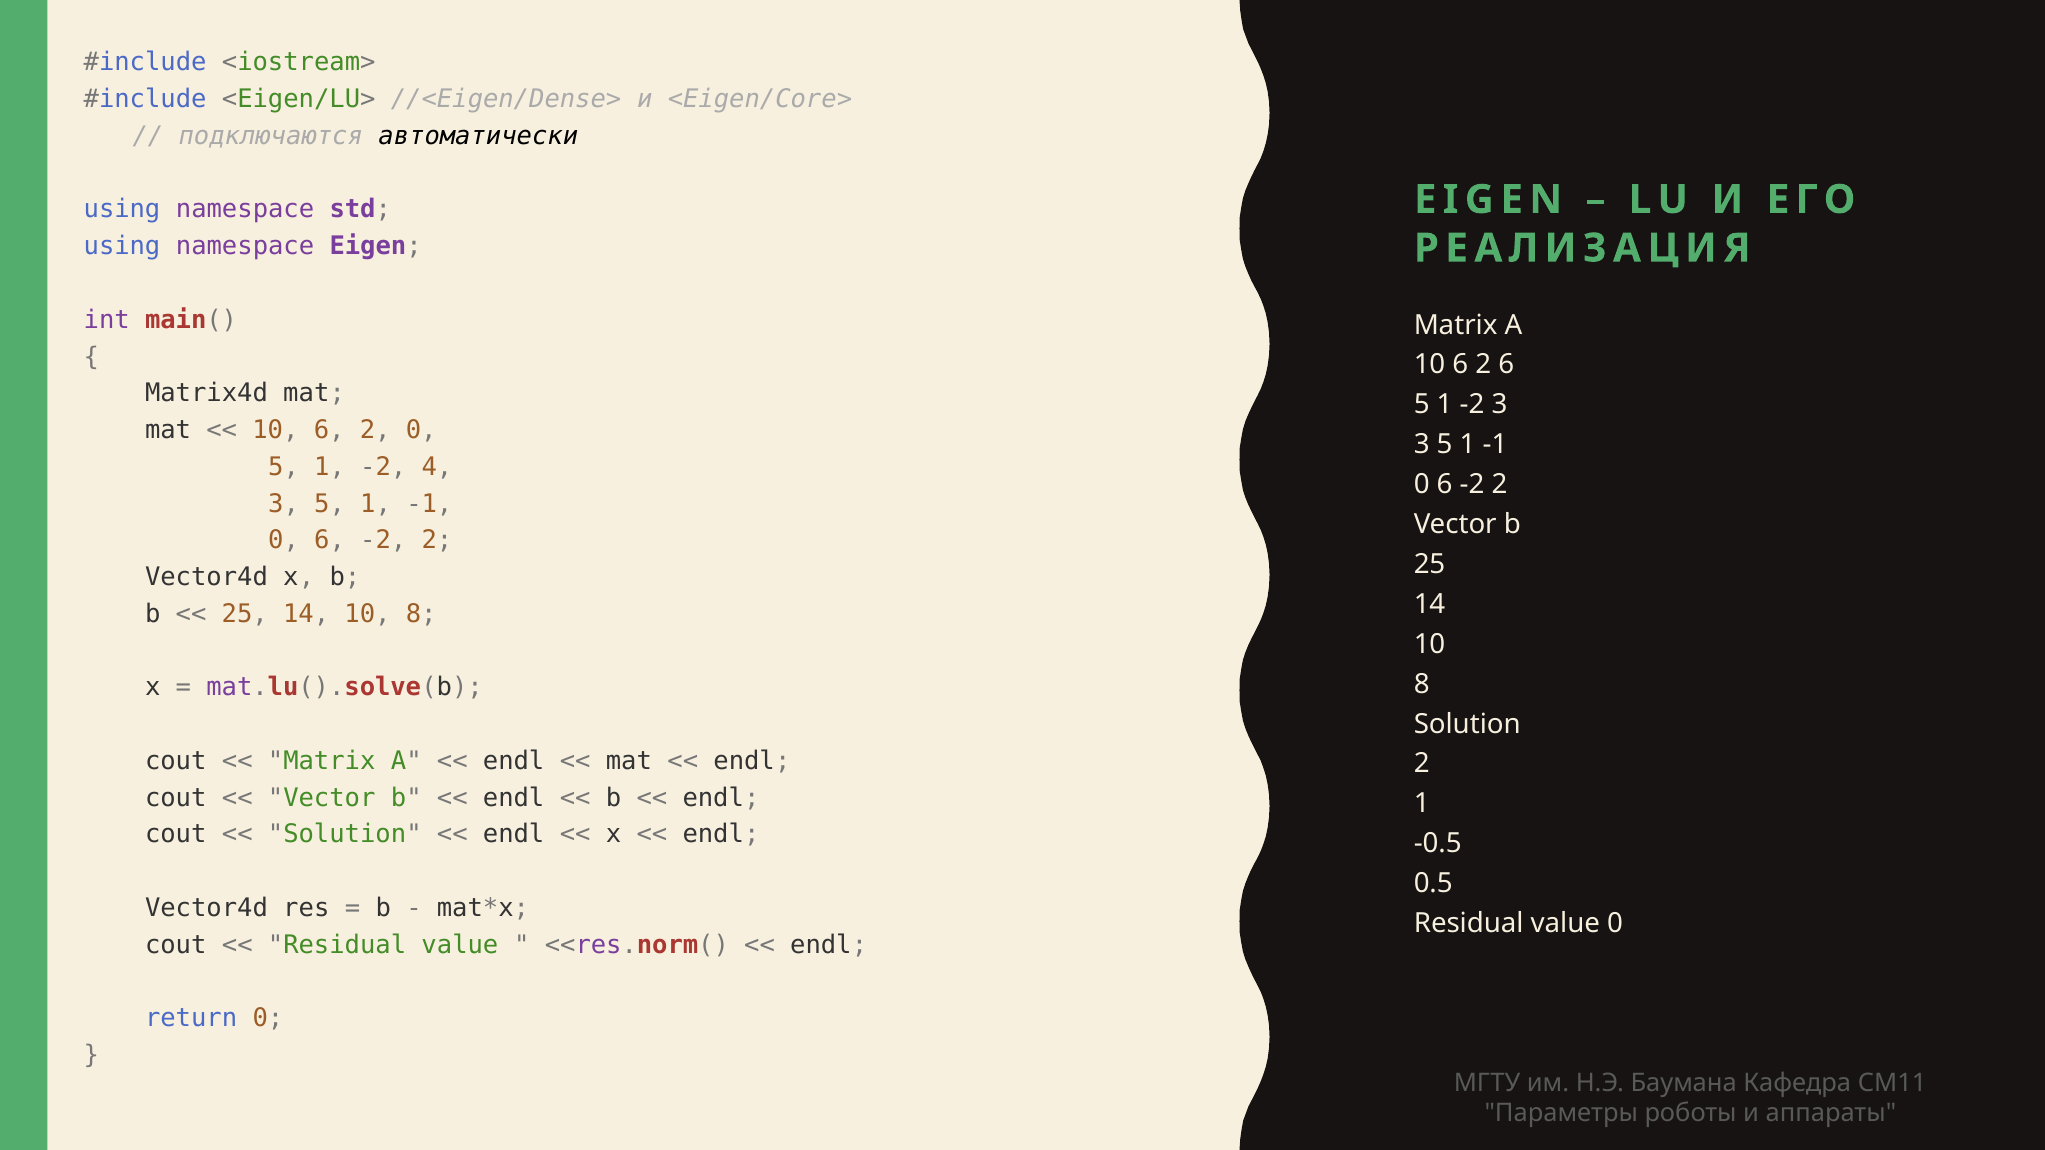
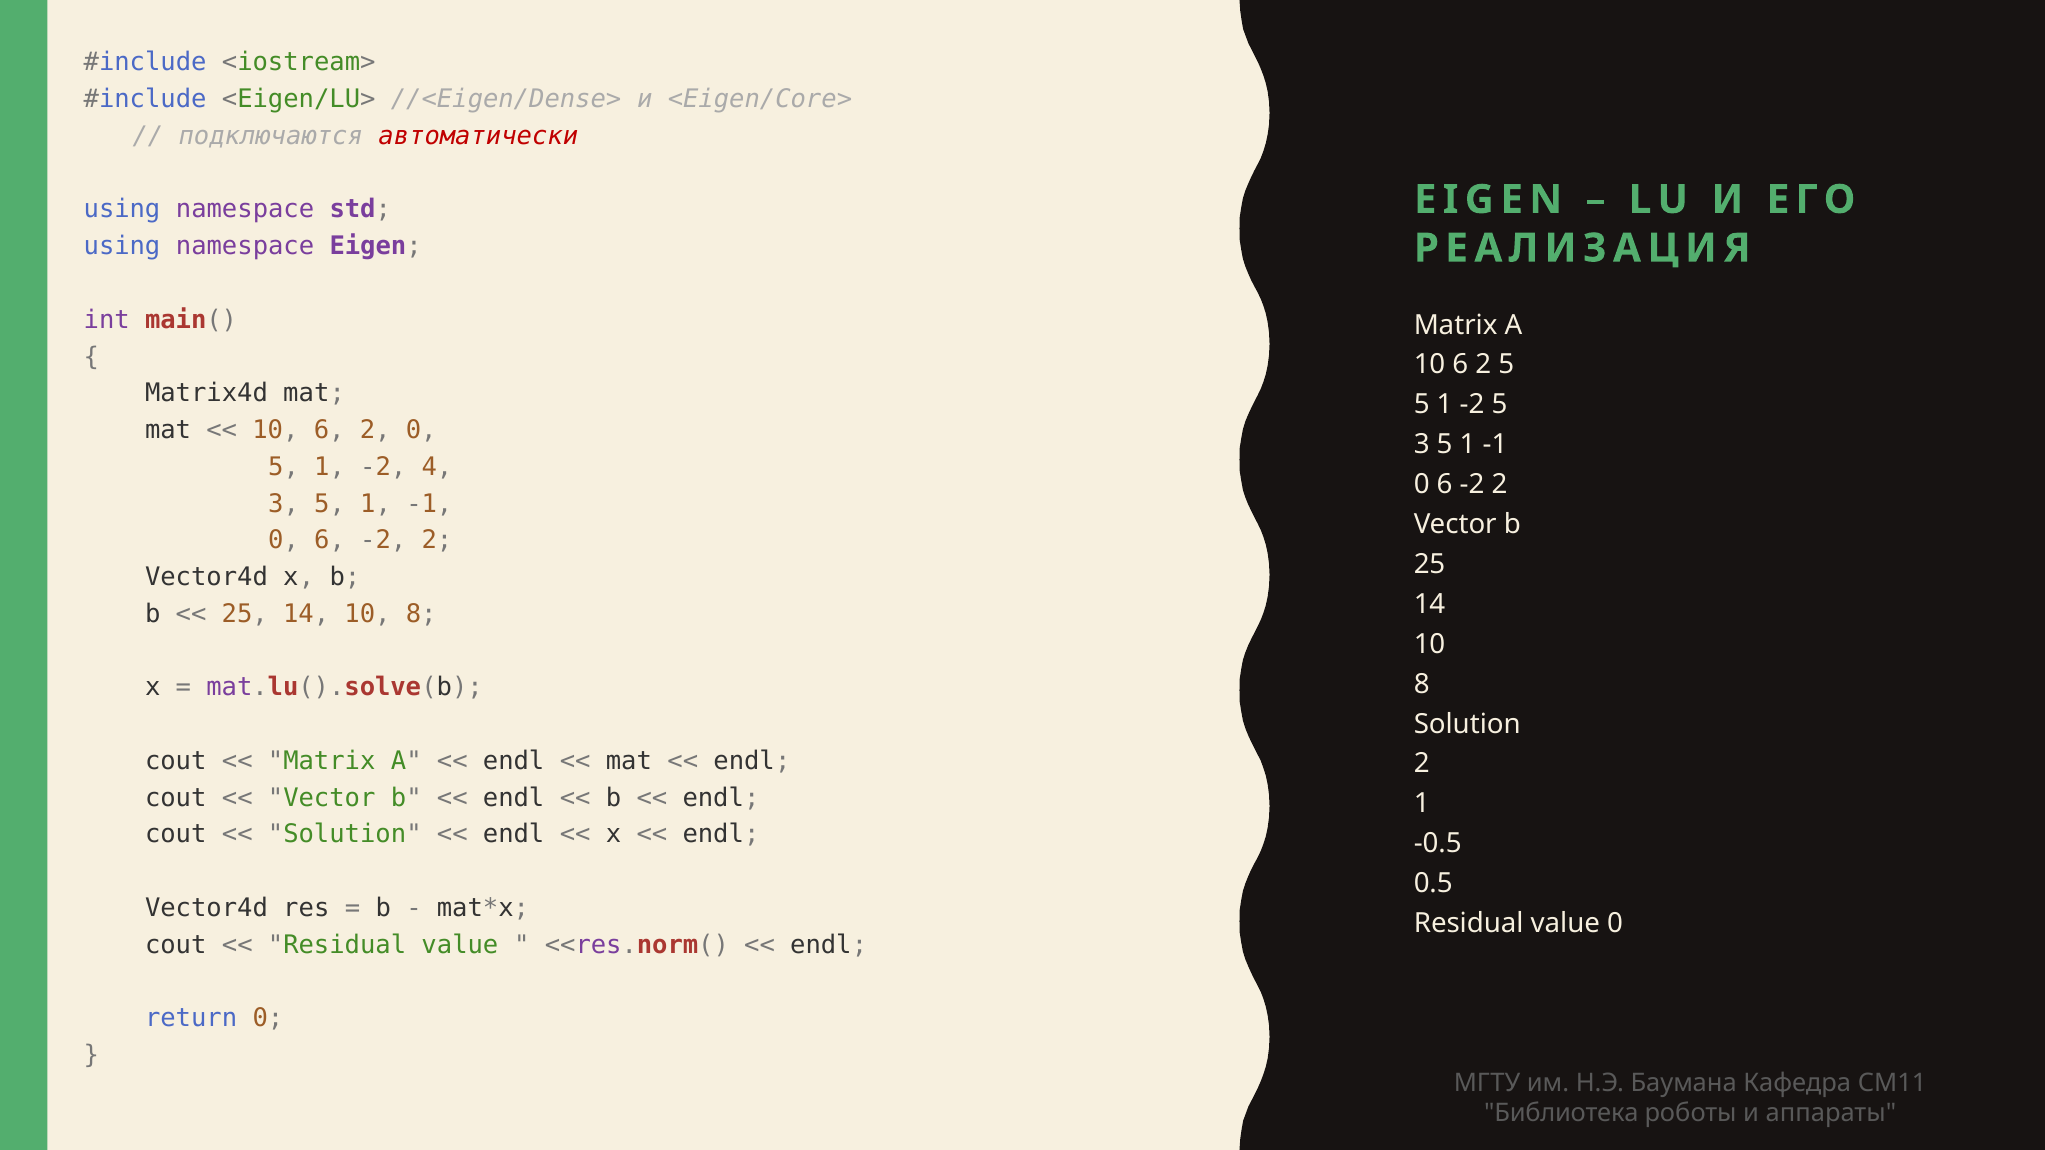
автоматически colour: black -> red
2 6: 6 -> 5
-2 3: 3 -> 5
Параметры: Параметры -> Библиотека
